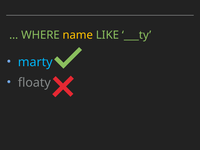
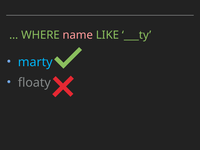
name colour: yellow -> pink
